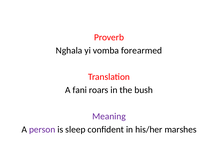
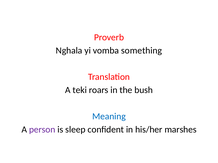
forearmed: forearmed -> something
fani: fani -> teki
Meaning colour: purple -> blue
